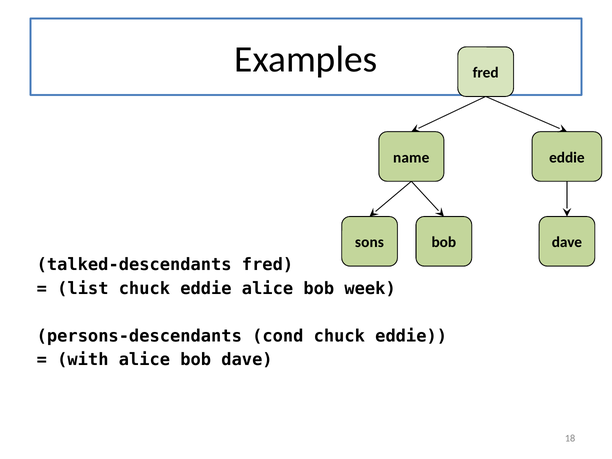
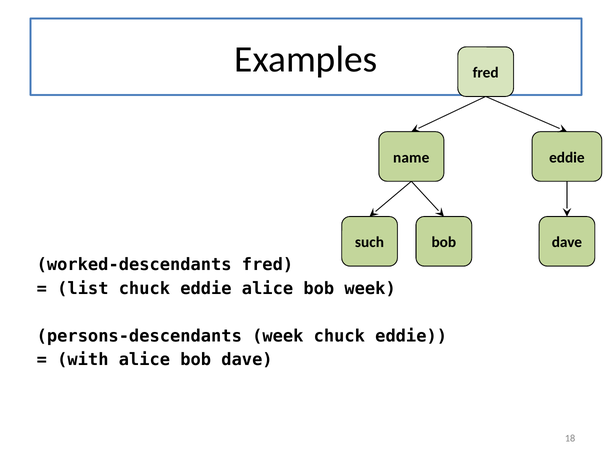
sons: sons -> such
talked-descendants: talked-descendants -> worked-descendants
persons-descendants cond: cond -> week
